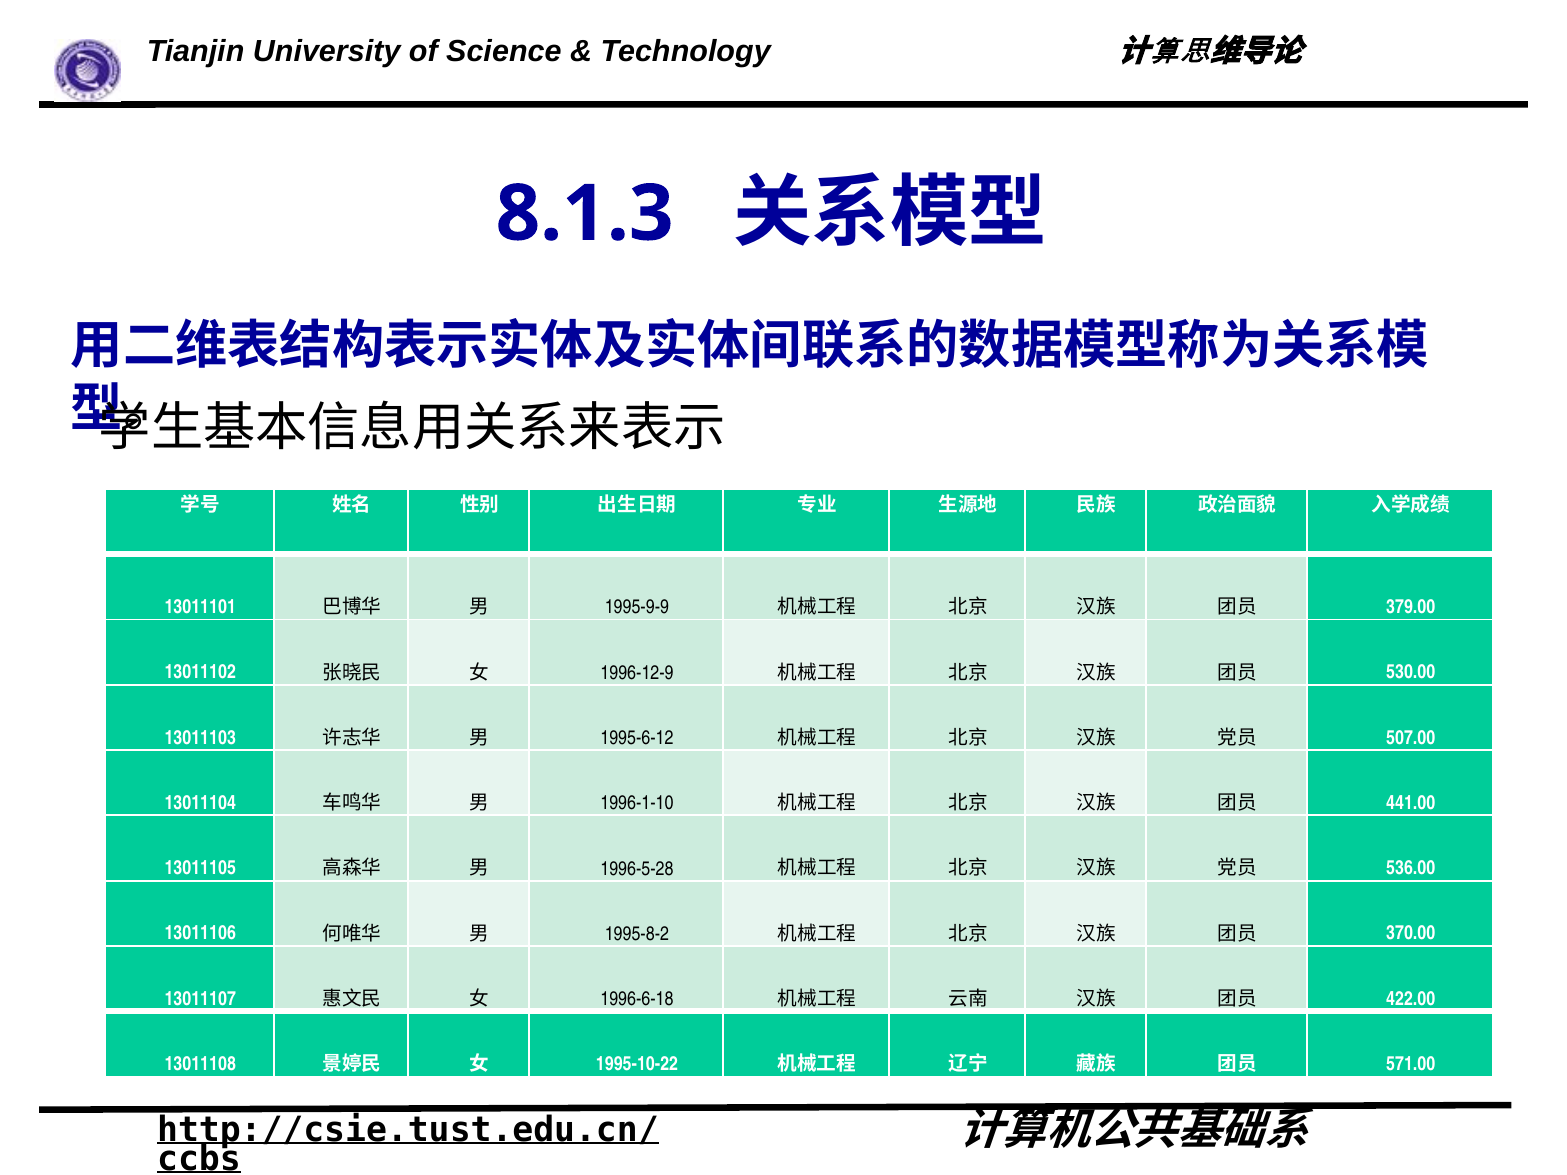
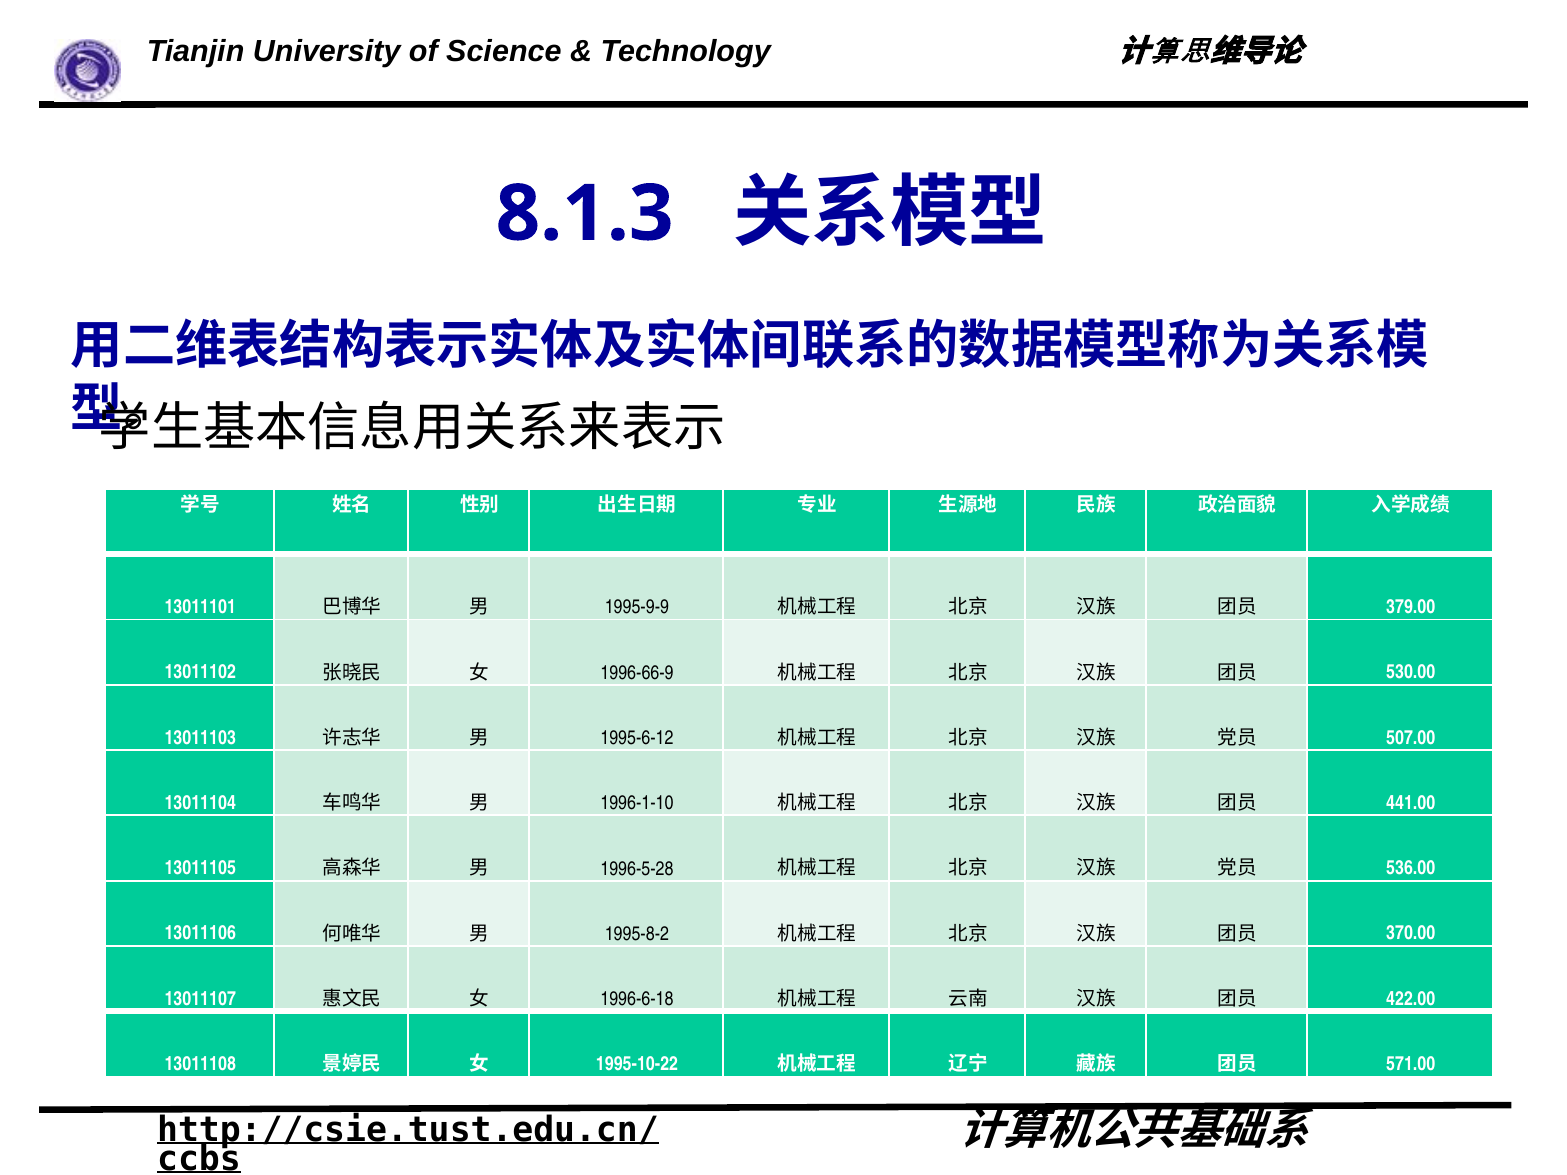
1996-12-9: 1996-12-9 -> 1996-66-9
